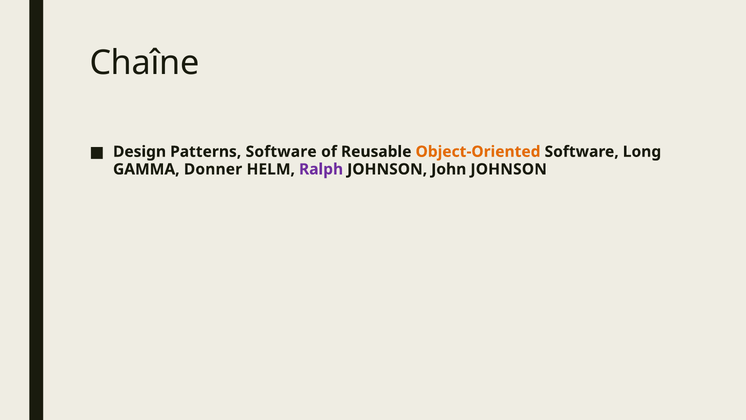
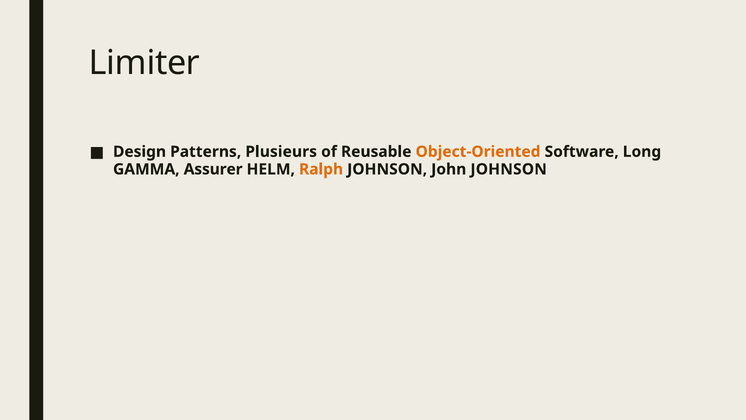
Chaîne: Chaîne -> Limiter
Patterns Software: Software -> Plusieurs
Donner: Donner -> Assurer
Ralph colour: purple -> orange
